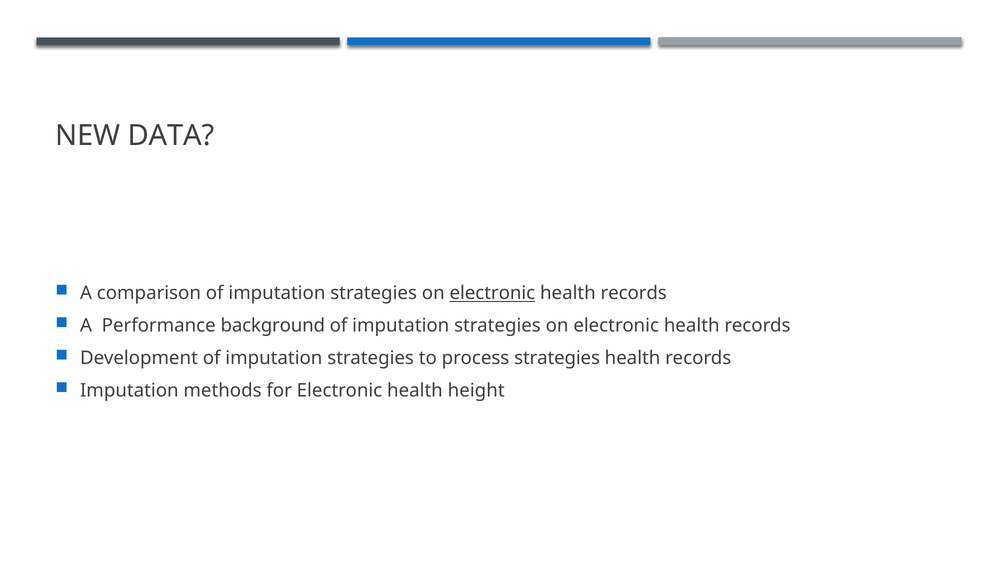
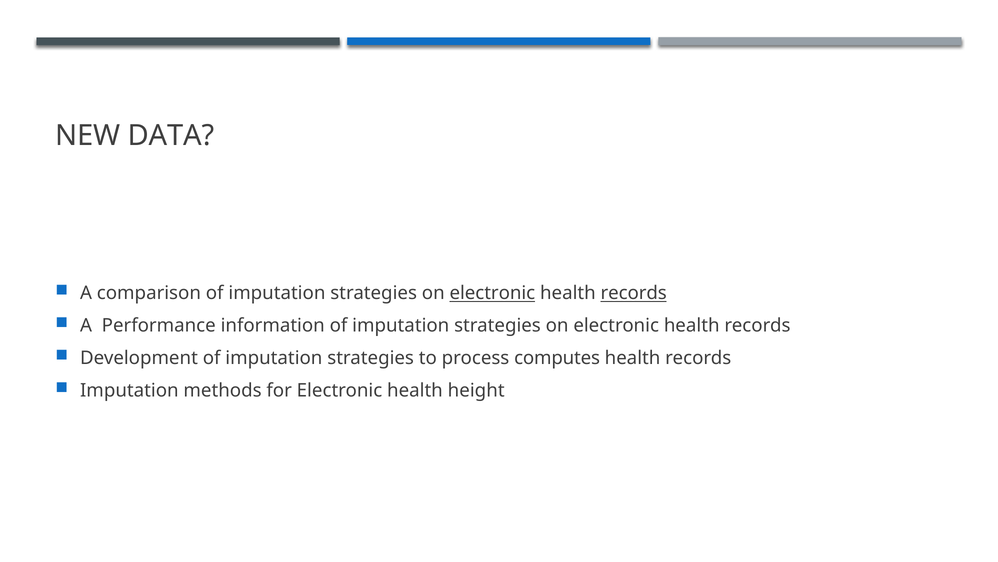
records at (634, 293) underline: none -> present
background: background -> information
process strategies: strategies -> computes
